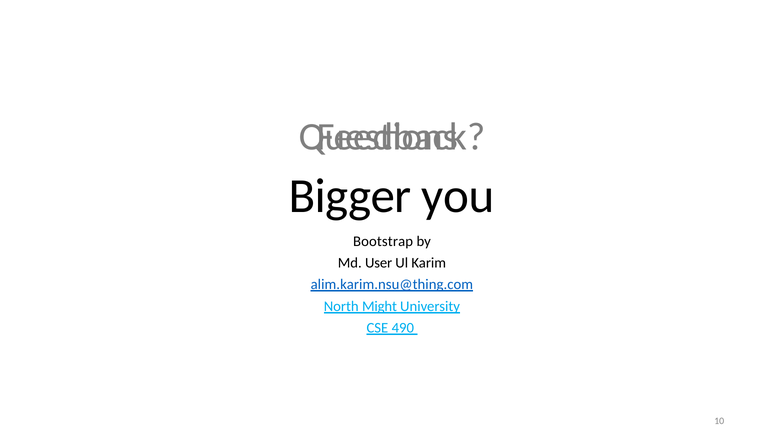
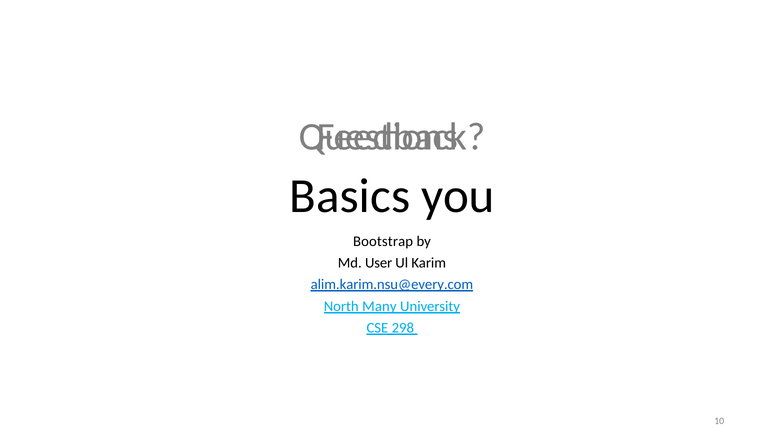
Bigger: Bigger -> Basics
alim.karim.nsu@thing.com: alim.karim.nsu@thing.com -> alim.karim.nsu@every.com
Might: Might -> Many
490: 490 -> 298
